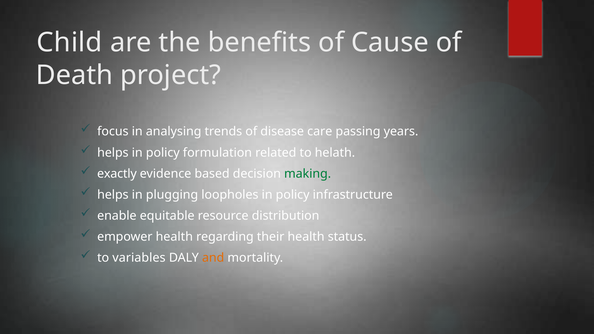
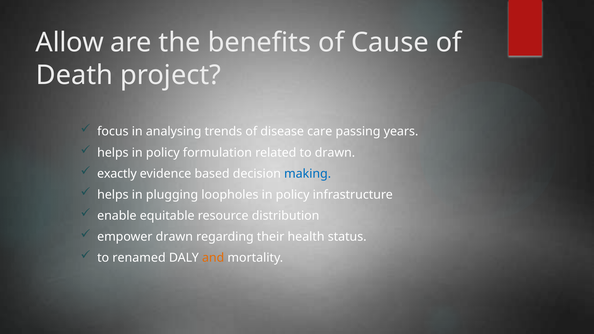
Child: Child -> Allow
to helath: helath -> drawn
making colour: green -> blue
empower health: health -> drawn
variables: variables -> renamed
